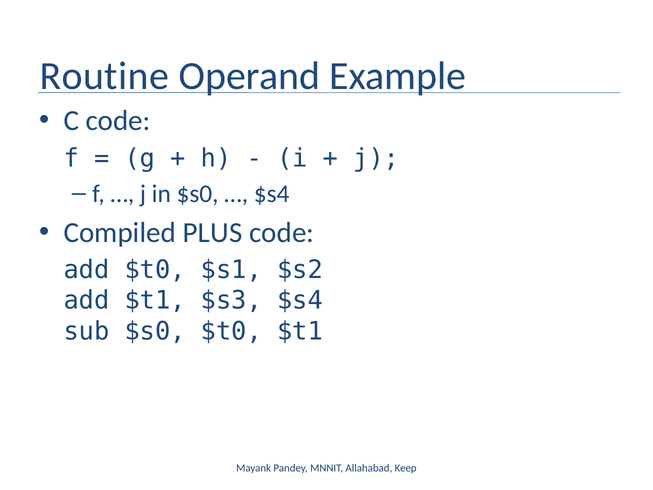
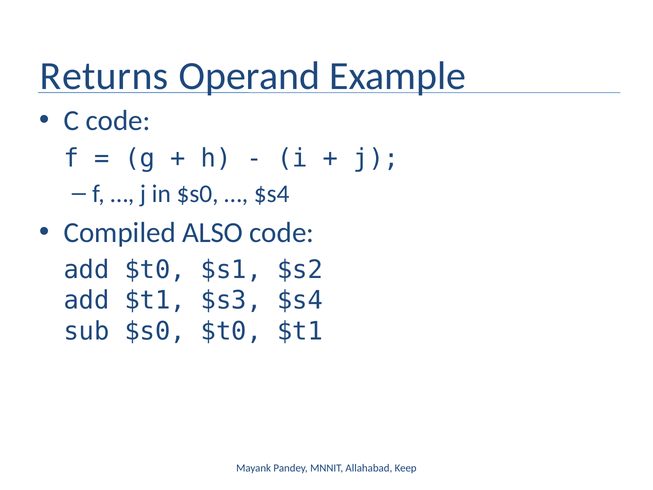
Routine: Routine -> Returns
PLUS: PLUS -> ALSO
